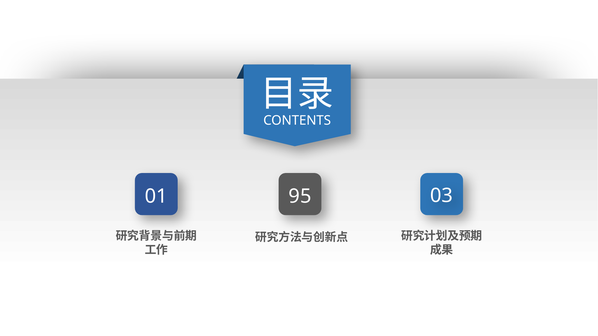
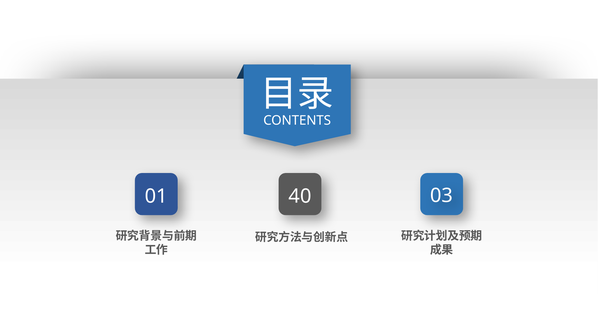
95: 95 -> 40
